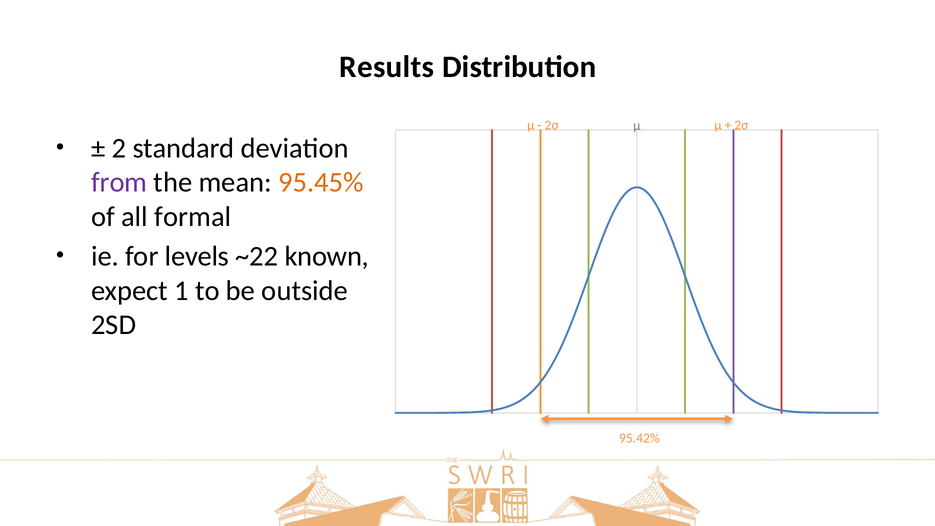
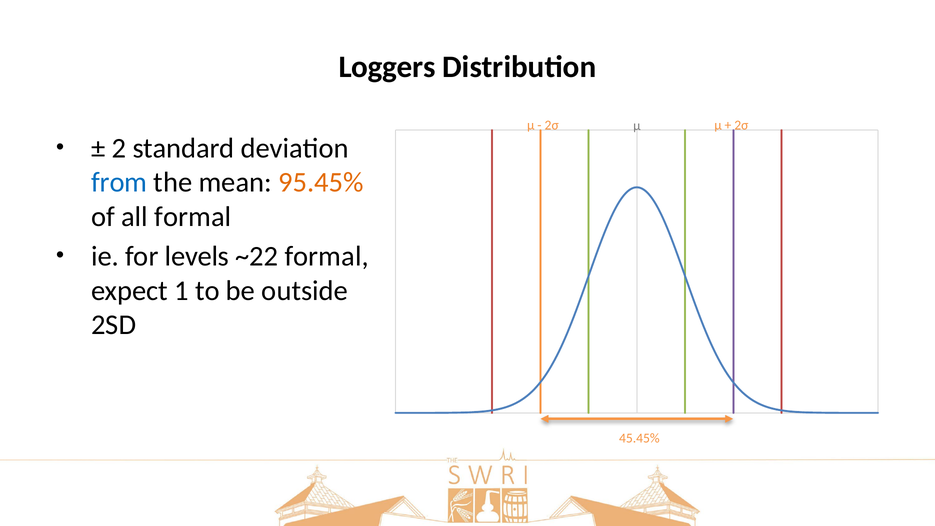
Results: Results -> Loggers
from colour: purple -> blue
~22 known: known -> formal
95.42%: 95.42% -> 45.45%
